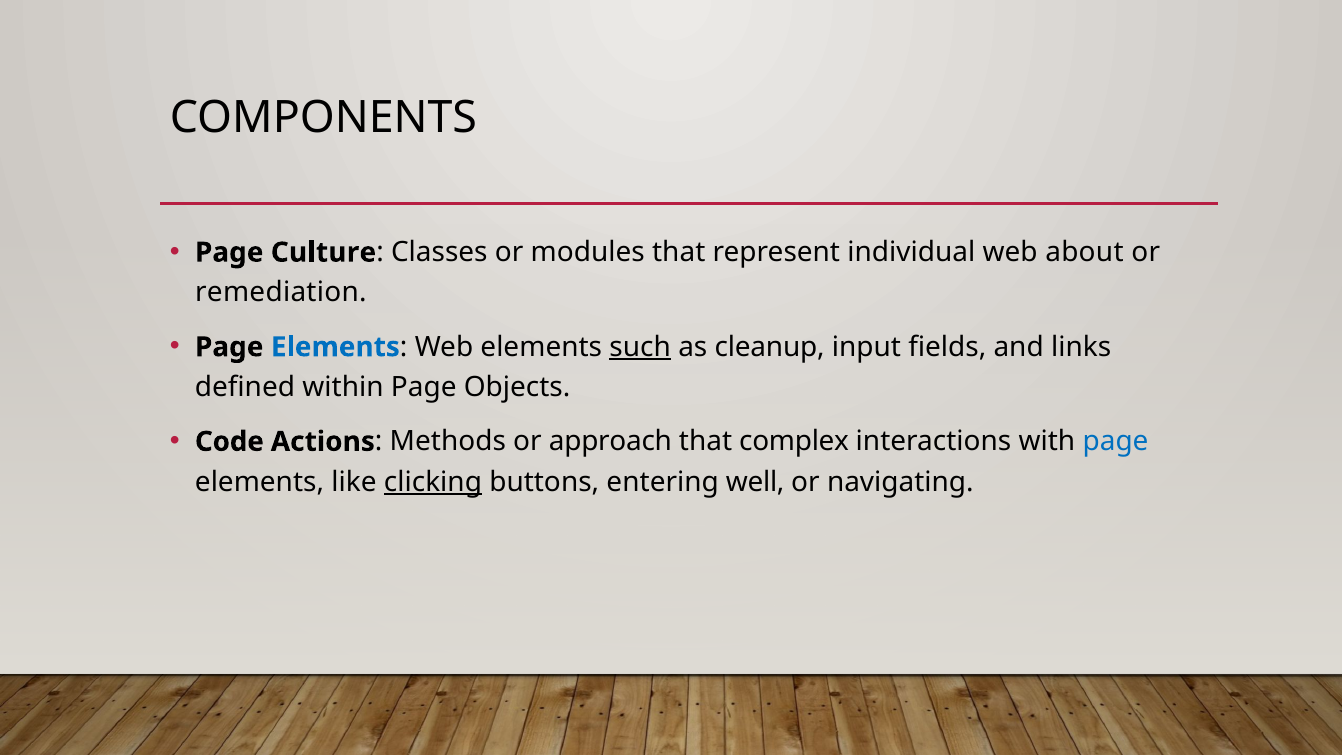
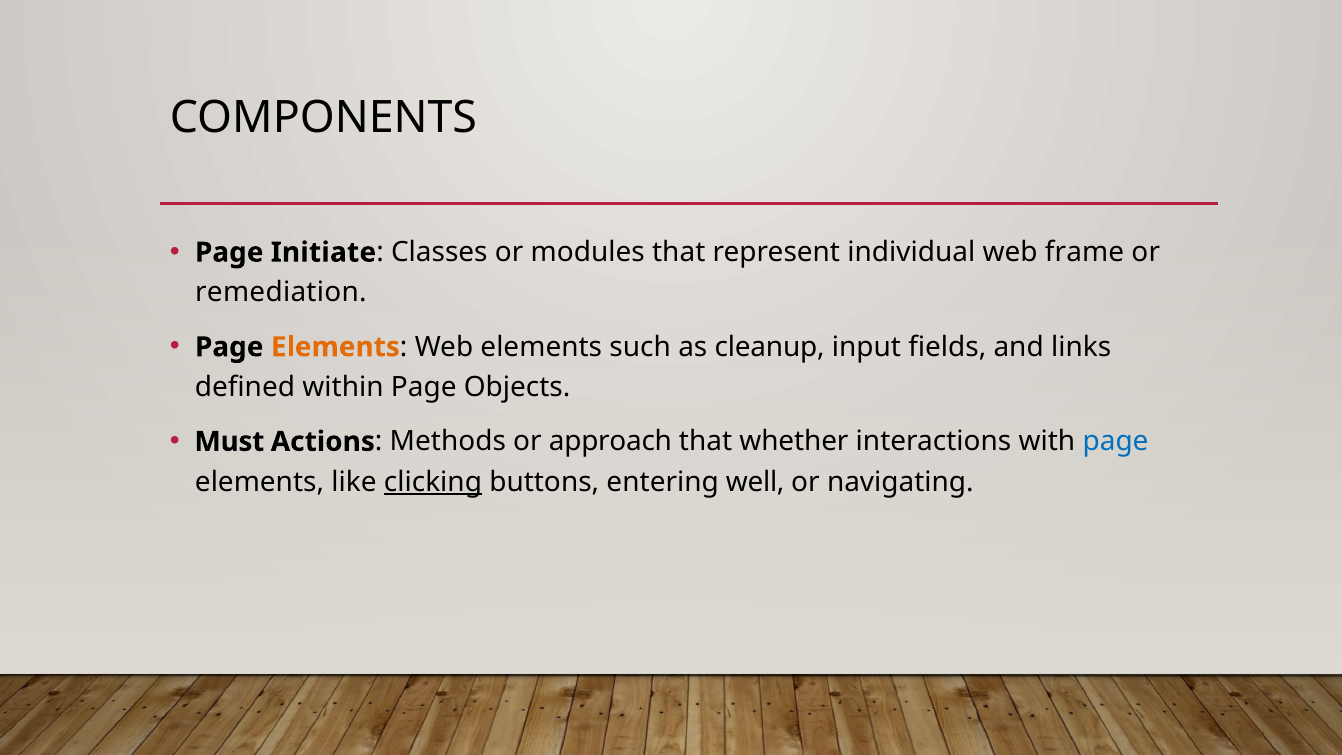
Culture: Culture -> Initiate
about: about -> frame
Elements at (335, 347) colour: blue -> orange
such underline: present -> none
Code: Code -> Must
complex: complex -> whether
